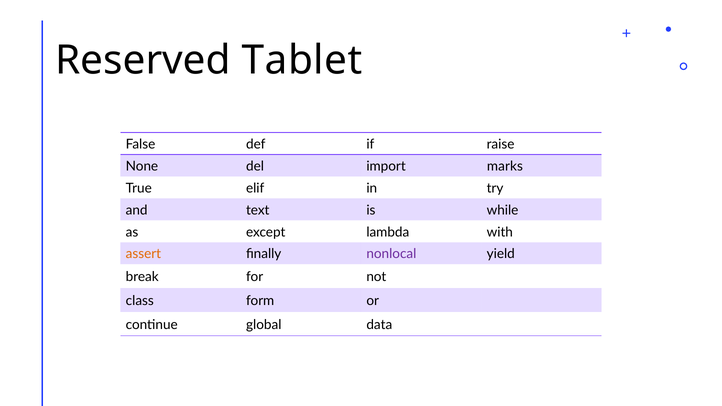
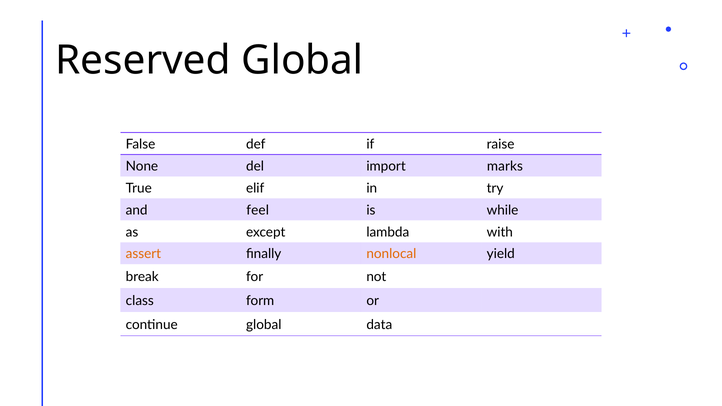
Reserved Tablet: Tablet -> Global
text: text -> feel
nonlocal colour: purple -> orange
